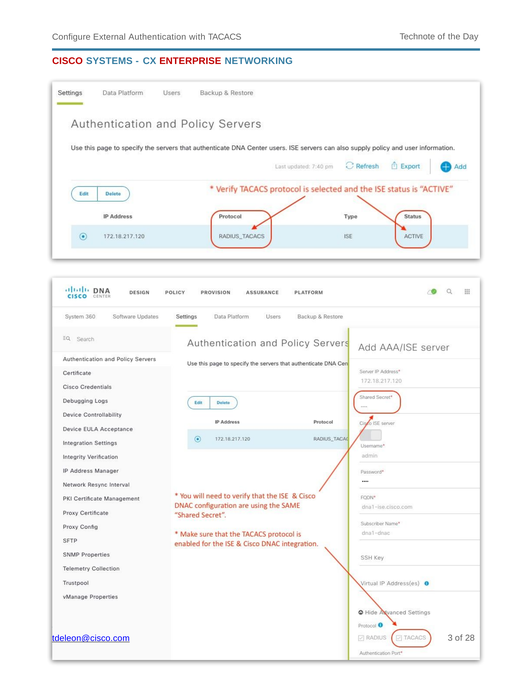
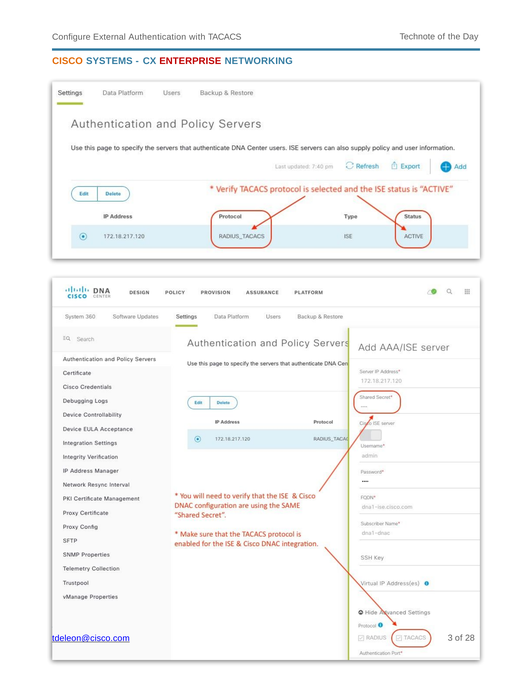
CISCO colour: red -> orange
